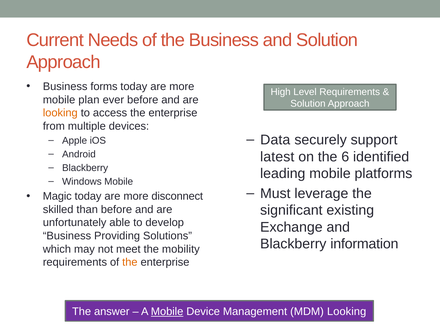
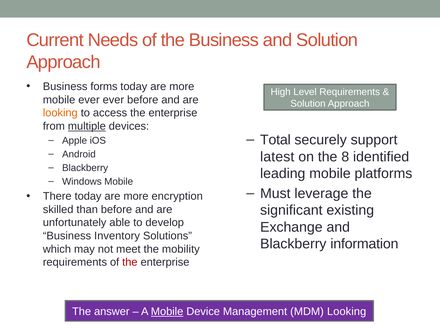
mobile plan: plan -> ever
multiple underline: none -> present
Data: Data -> Total
6: 6 -> 8
Magic: Magic -> There
disconnect: disconnect -> encryption
Providing: Providing -> Inventory
the at (130, 262) colour: orange -> red
